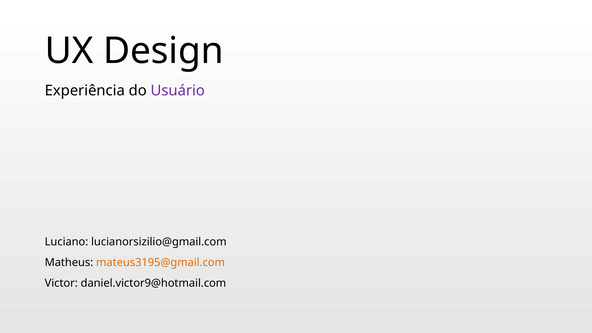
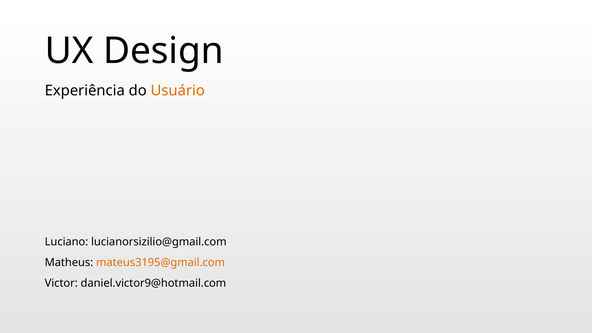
Usuário colour: purple -> orange
